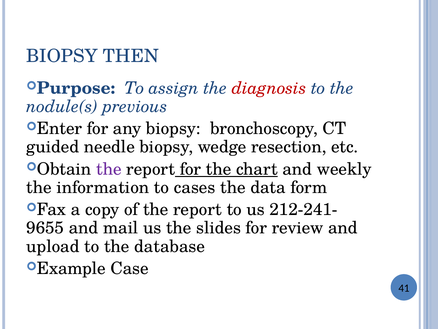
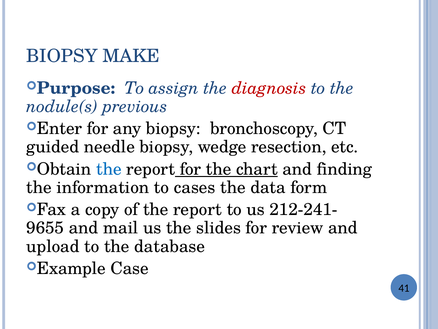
THEN: THEN -> MAKE
the at (109, 169) colour: purple -> blue
weekly: weekly -> finding
